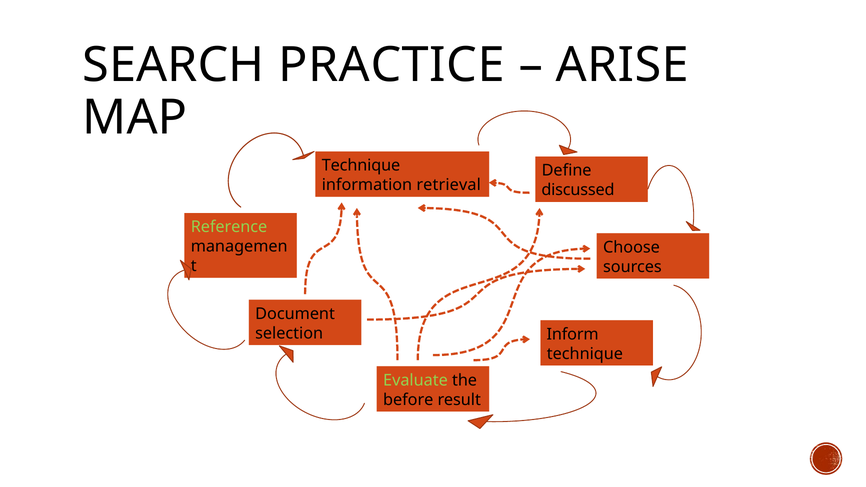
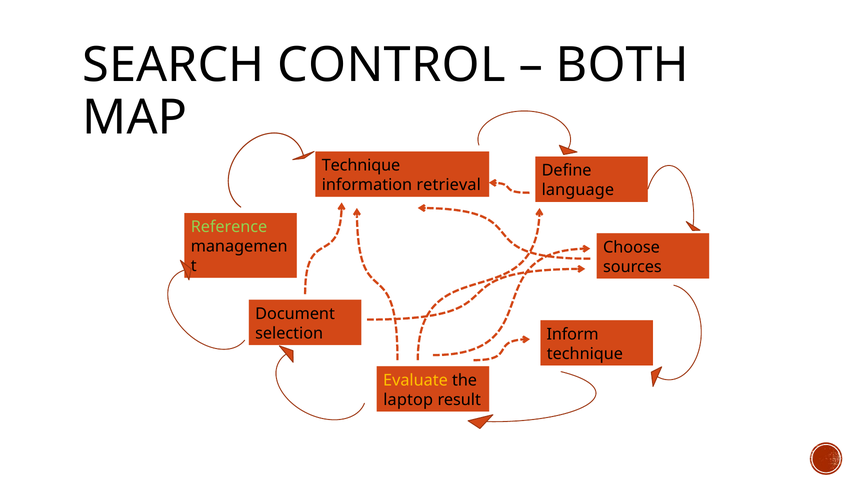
PRACTICE: PRACTICE -> CONTROL
ARISE: ARISE -> BOTH
discussed: discussed -> language
Evaluate colour: light green -> yellow
before: before -> laptop
